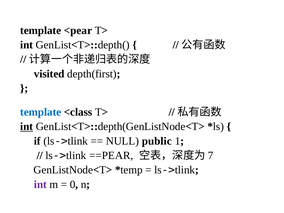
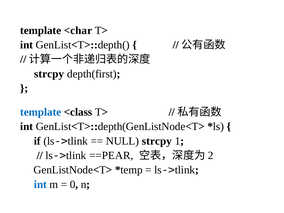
<pear: <pear -> <char
visited at (49, 74): visited -> strcpy
int at (27, 127) underline: present -> none
NULL public: public -> strcpy
7: 7 -> 2
int at (40, 184) colour: purple -> blue
